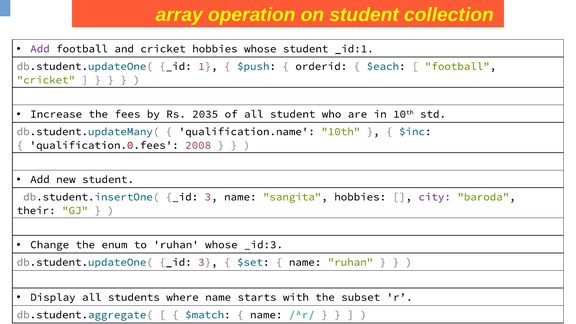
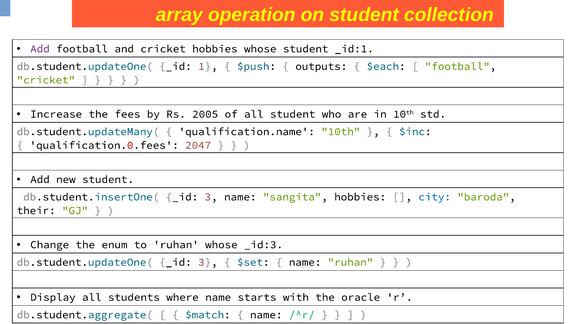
orderid: orderid -> outputs
2035: 2035 -> 2005
2008: 2008 -> 2047
city colour: purple -> blue
subset: subset -> oracle
